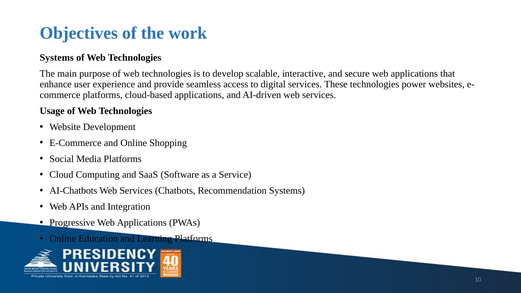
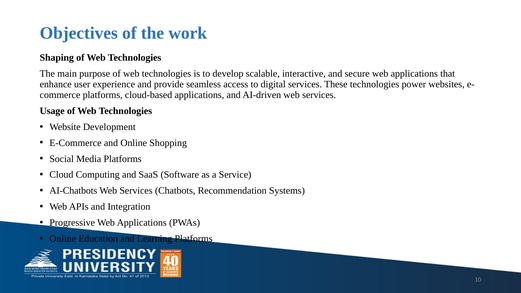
Systems at (57, 58): Systems -> Shaping
